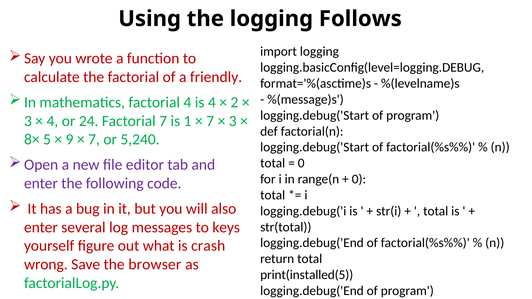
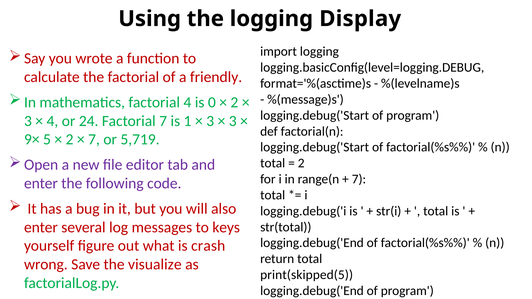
Follows: Follows -> Display
is 4: 4 -> 0
7 at (210, 121): 7 -> 3
8×: 8× -> 9×
9 at (70, 140): 9 -> 2
5,240: 5,240 -> 5,719
0 at (301, 163): 0 -> 2
0 at (359, 179): 0 -> 7
browser: browser -> visualize
print(installed(5: print(installed(5 -> print(skipped(5
